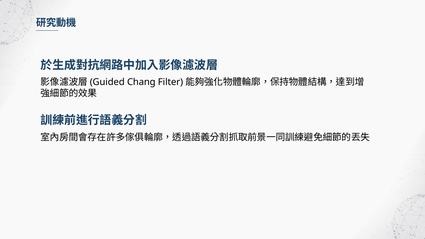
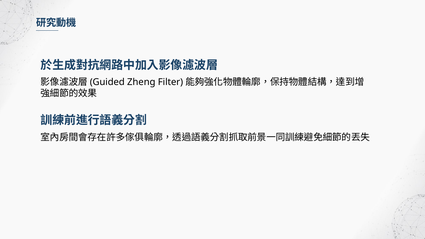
Chang: Chang -> Zheng
